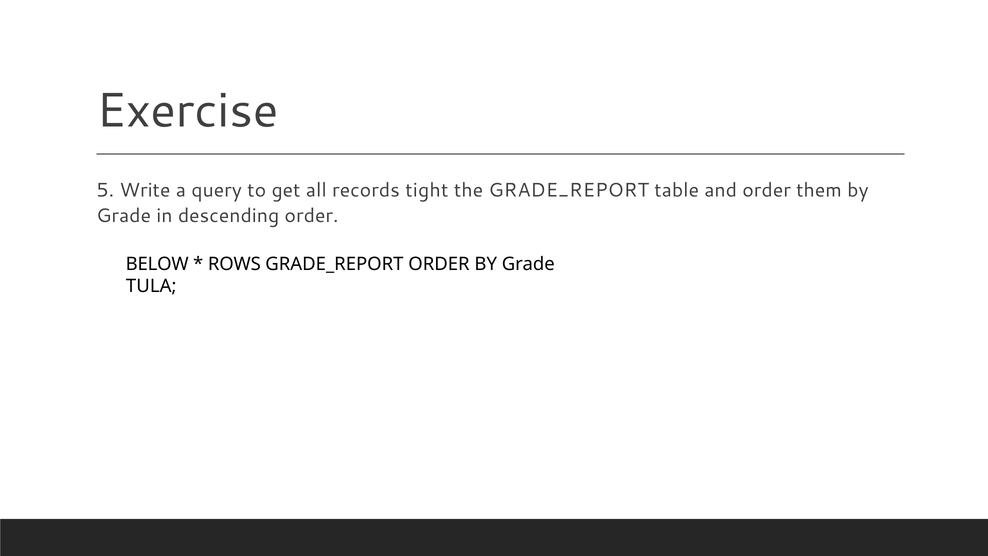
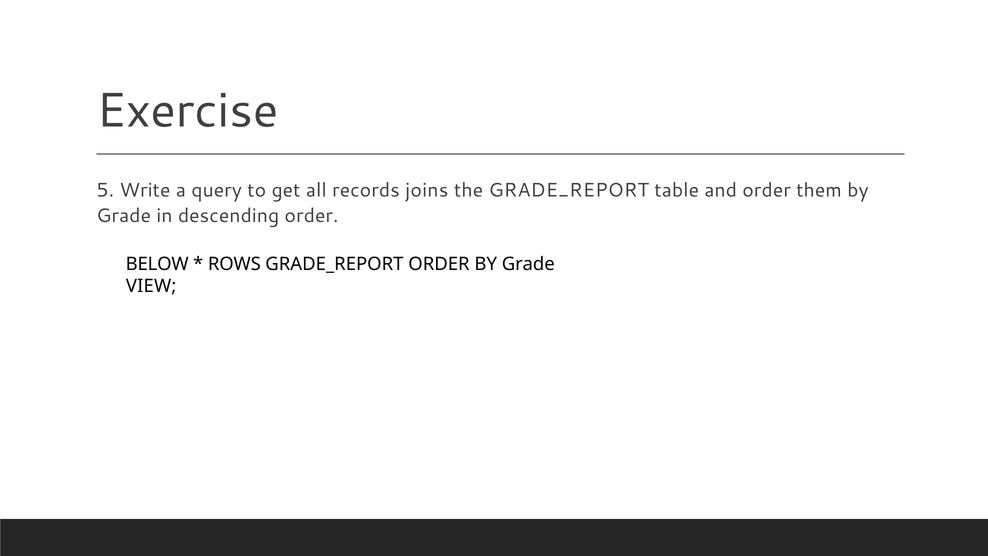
tight: tight -> joins
TULA: TULA -> VIEW
